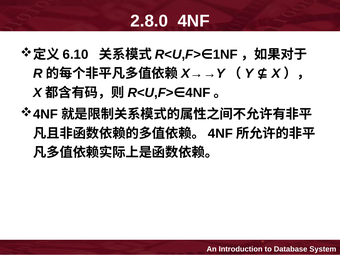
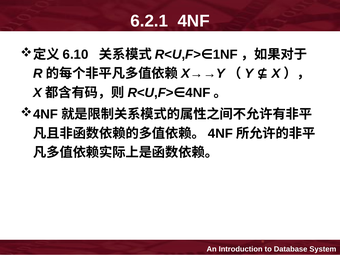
2.8.0: 2.8.0 -> 6.2.1
